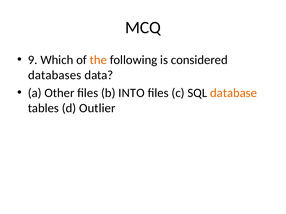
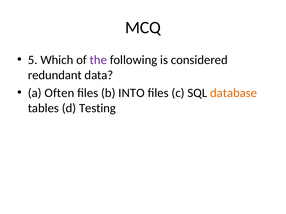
9: 9 -> 5
the colour: orange -> purple
databases: databases -> redundant
Other: Other -> Often
Outlier: Outlier -> Testing
